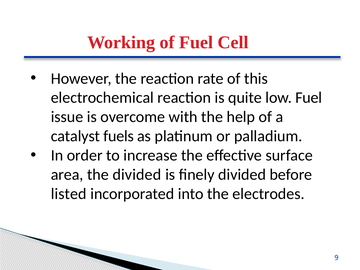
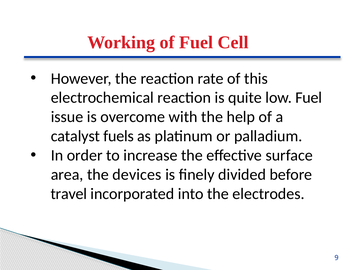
the divided: divided -> devices
listed: listed -> travel
